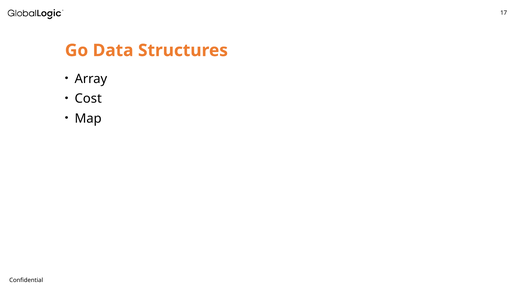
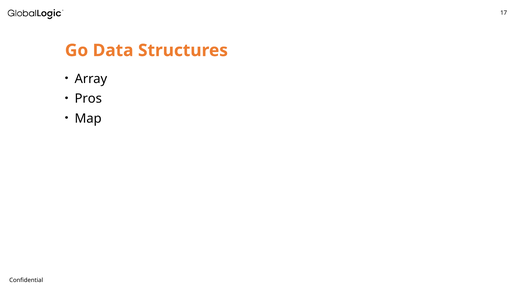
Cost: Cost -> Pros
